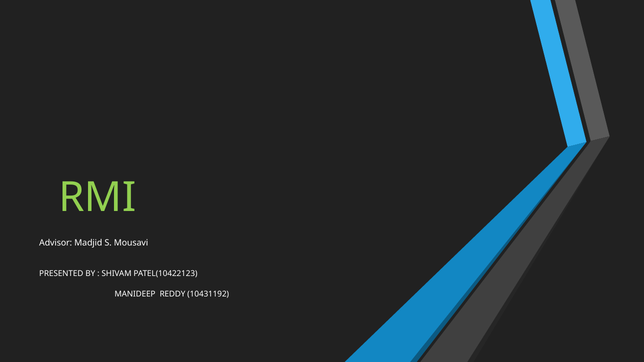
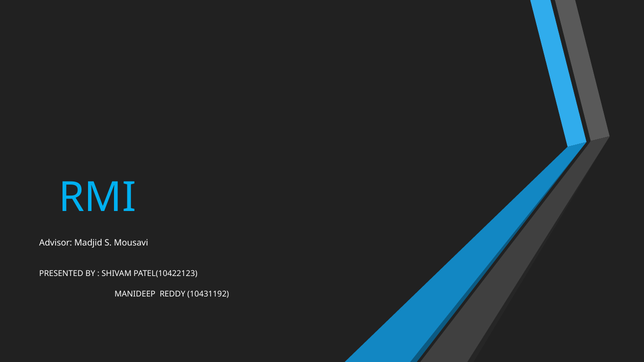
RMI colour: light green -> light blue
